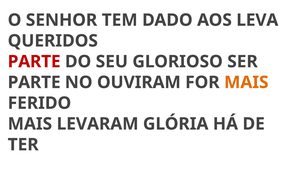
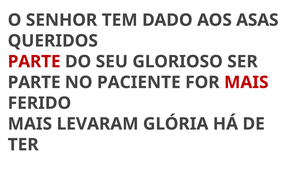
LEVA: LEVA -> ASAS
OUVIRAM: OUVIRAM -> PACIENTE
MAIS at (246, 82) colour: orange -> red
